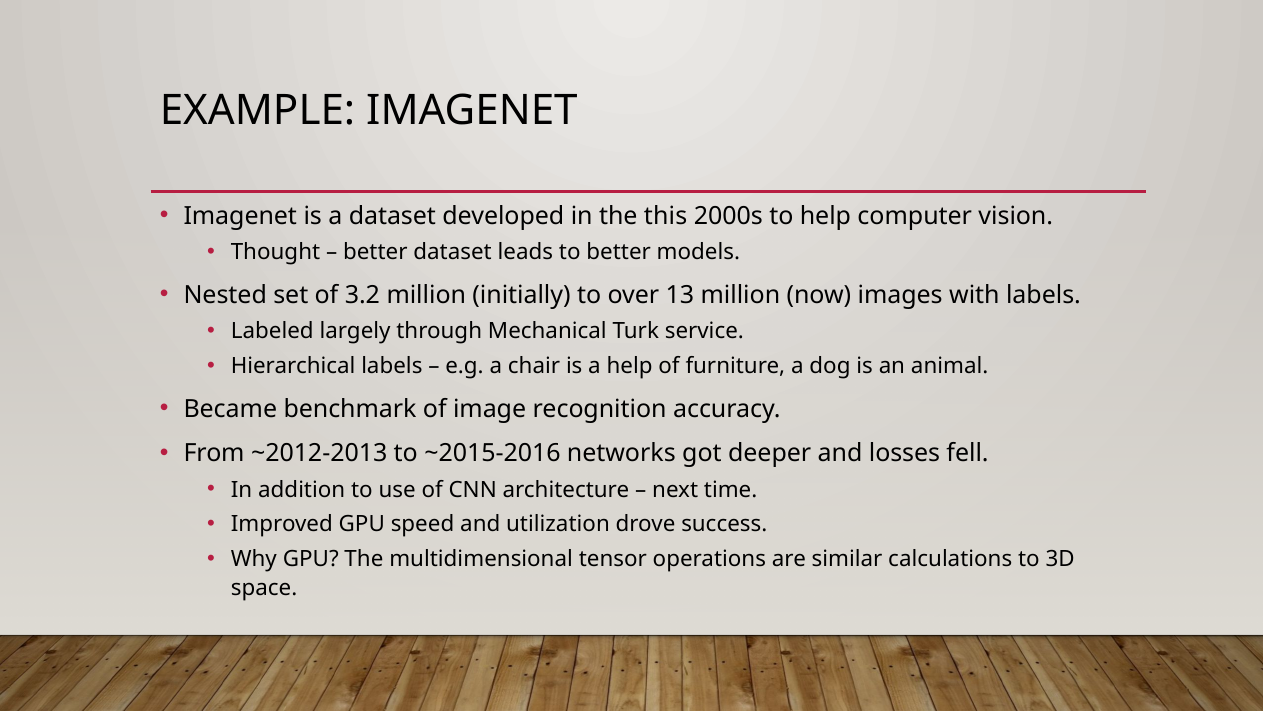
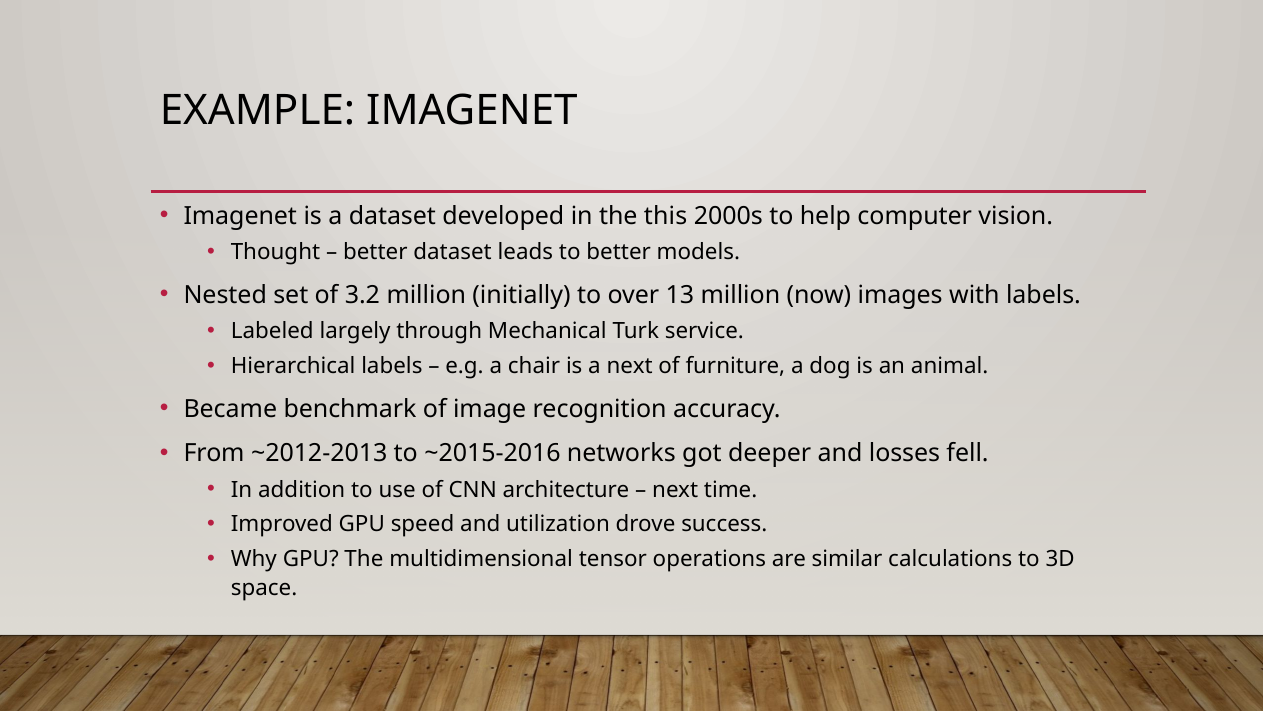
a help: help -> next
